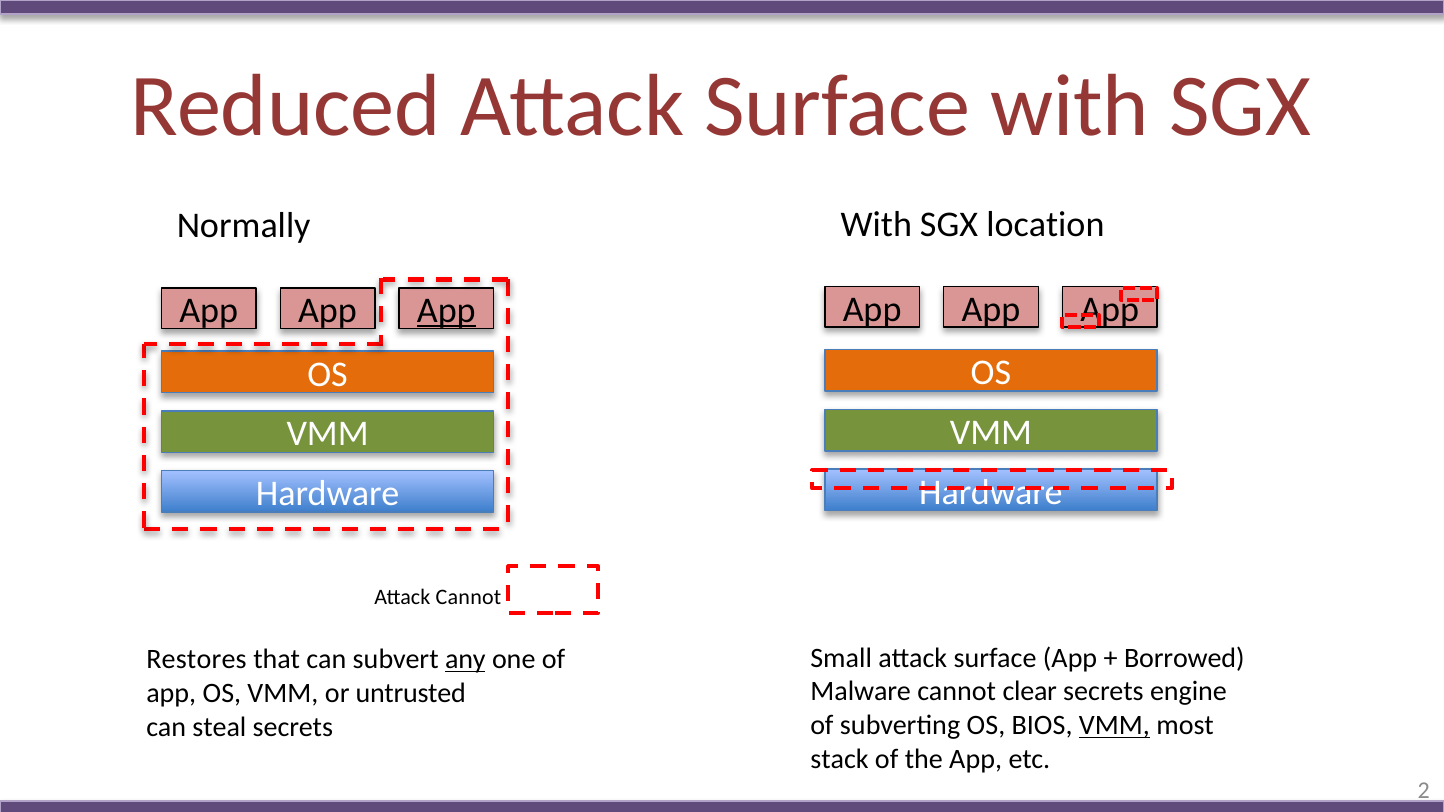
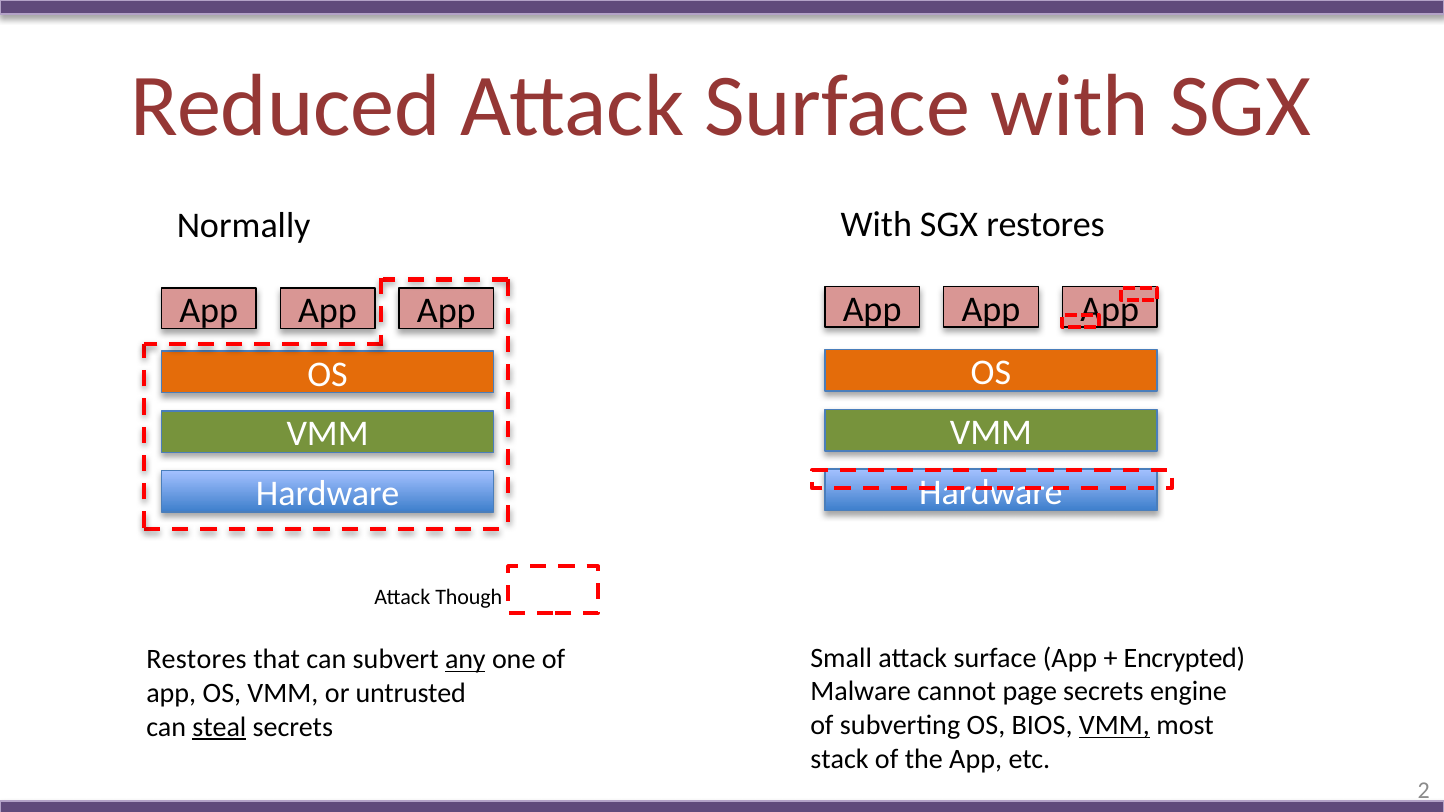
location at (1045, 225): location -> restores
App at (446, 311) underline: present -> none
Attack Cannot: Cannot -> Though
Borrowed: Borrowed -> Encrypted
clear: clear -> page
steal underline: none -> present
